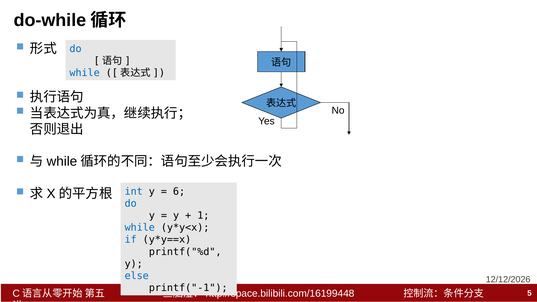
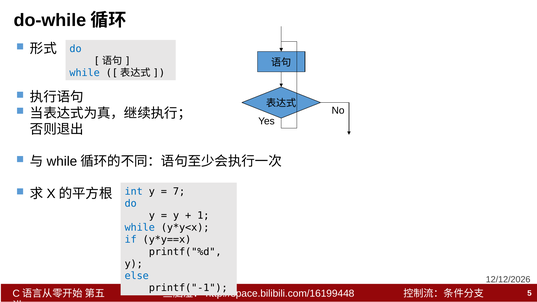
6: 6 -> 7
